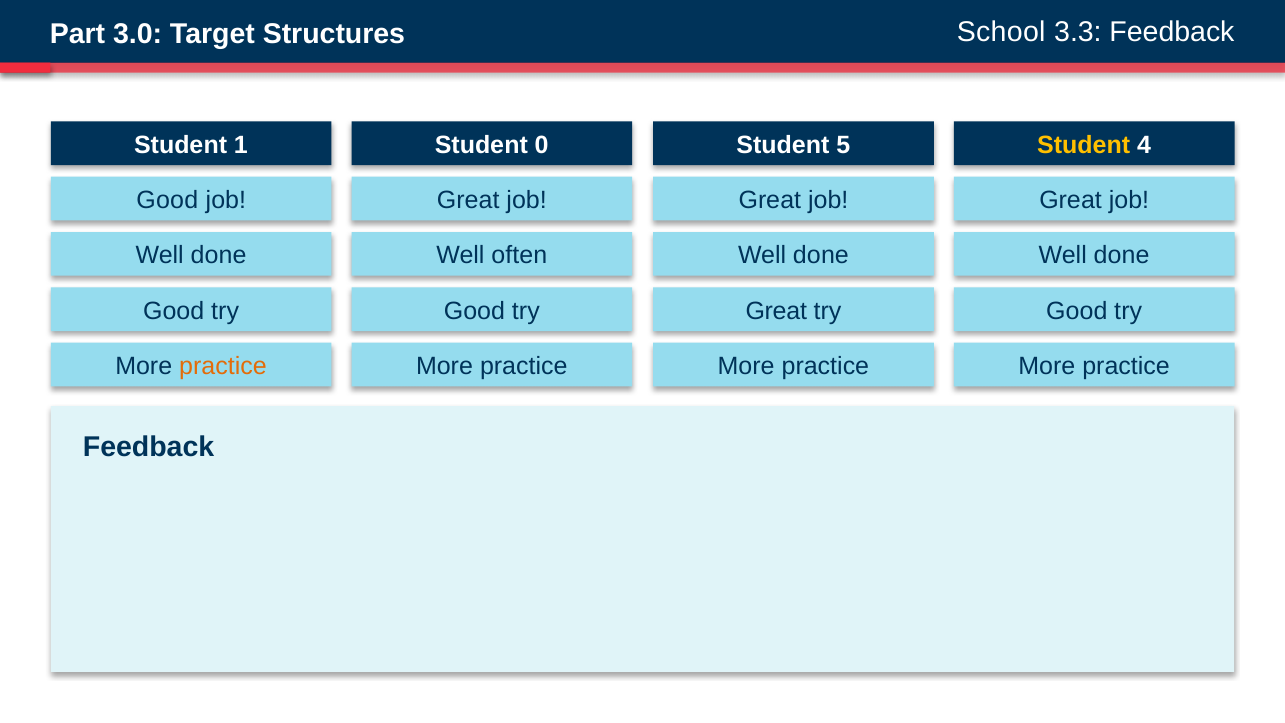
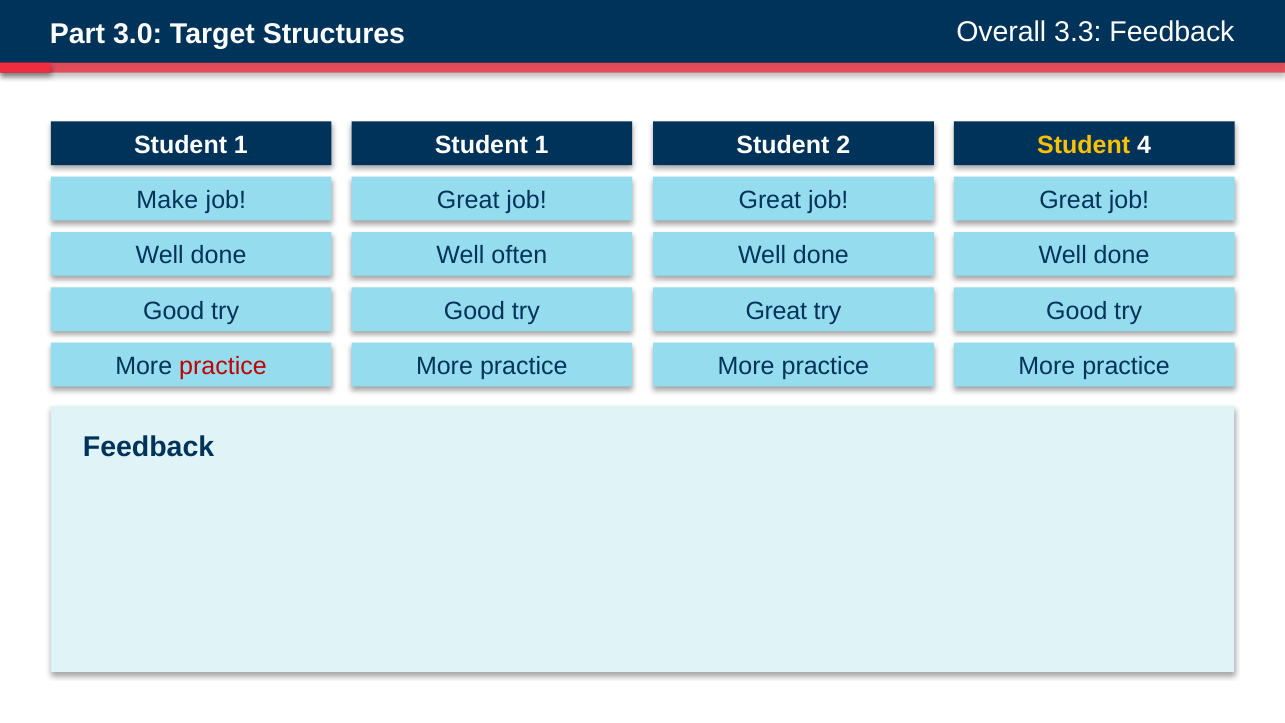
School: School -> Overall
0 at (542, 145): 0 -> 1
5: 5 -> 2
Good at (167, 200): Good -> Make
practice at (223, 366) colour: orange -> red
